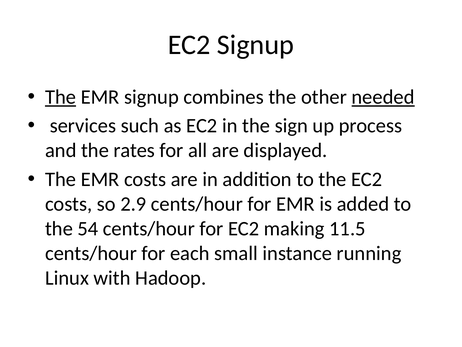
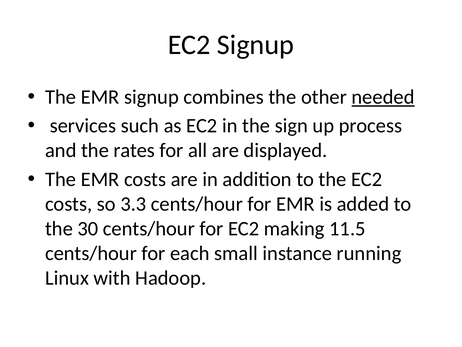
The at (61, 97) underline: present -> none
2.9: 2.9 -> 3.3
54: 54 -> 30
